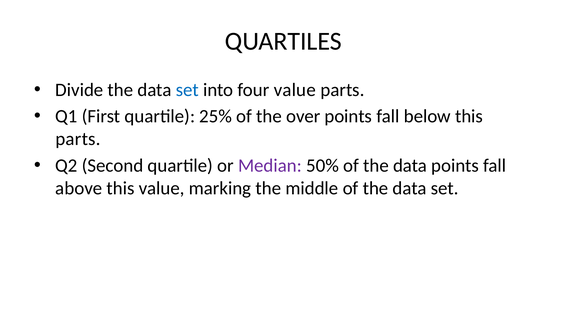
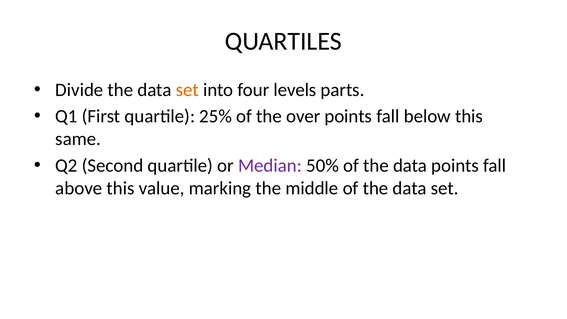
set at (187, 90) colour: blue -> orange
four value: value -> levels
parts at (78, 139): parts -> same
